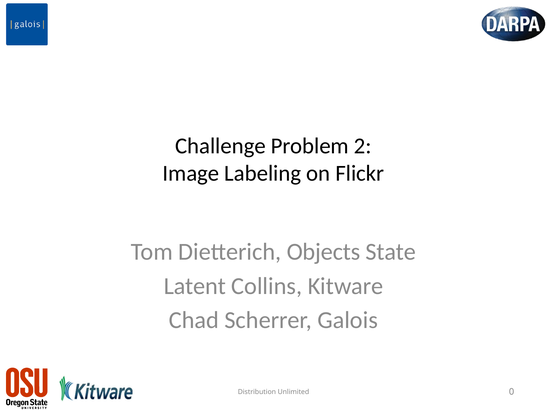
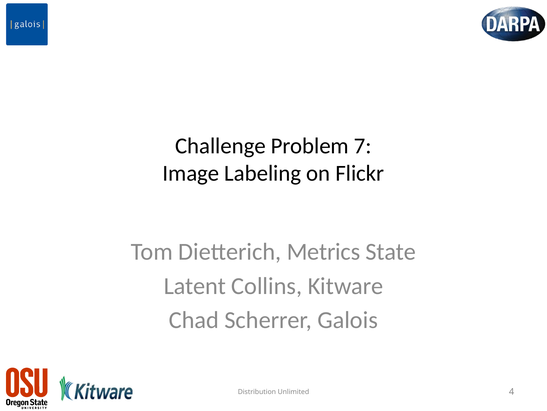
2: 2 -> 7
Objects: Objects -> Metrics
0: 0 -> 4
